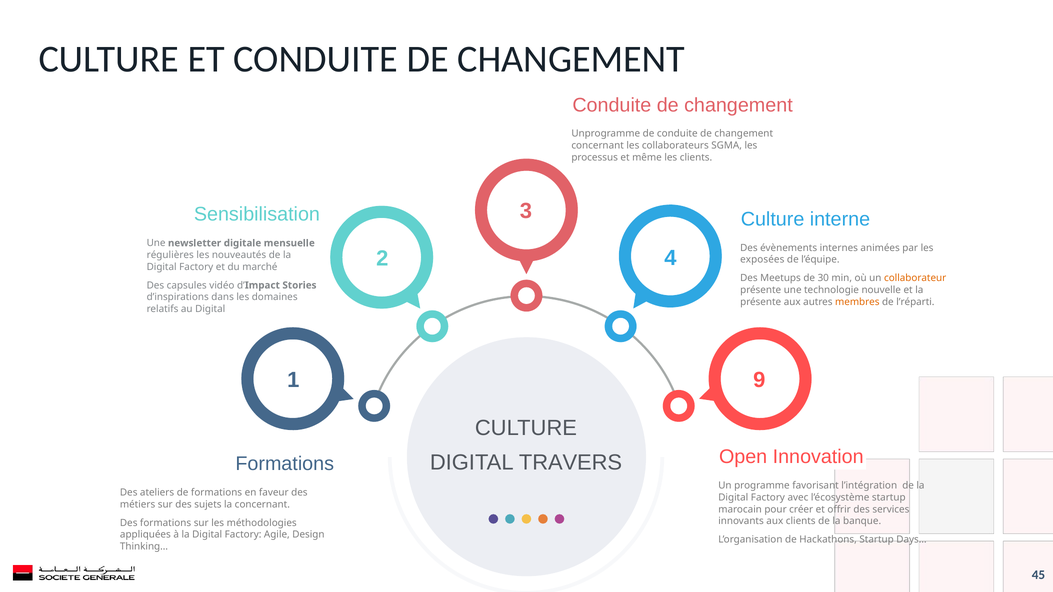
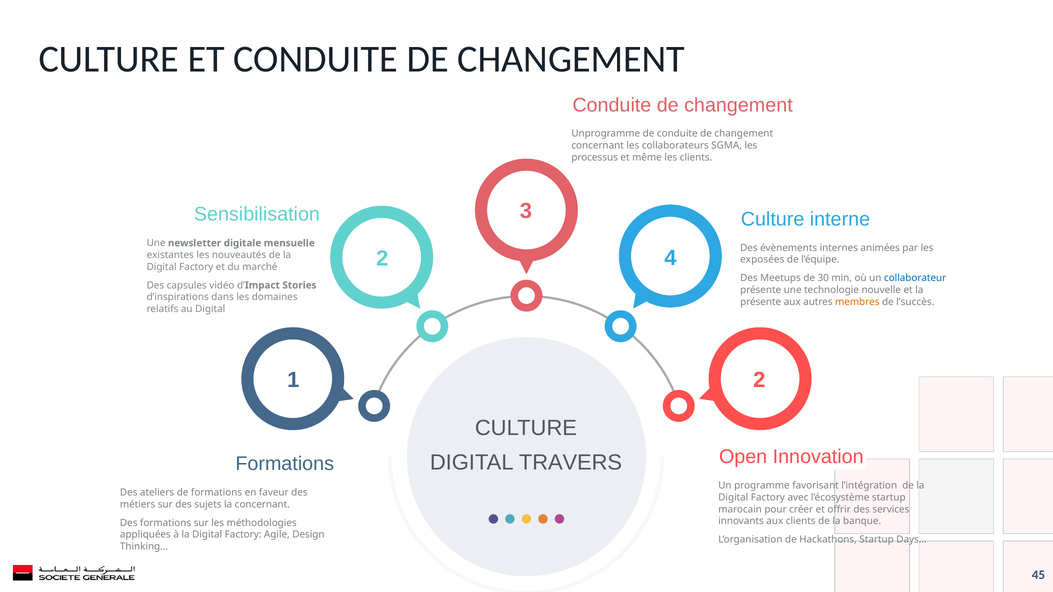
régulières: régulières -> existantes
collaborateur colour: orange -> blue
l’réparti: l’réparti -> l’succès
1 9: 9 -> 2
